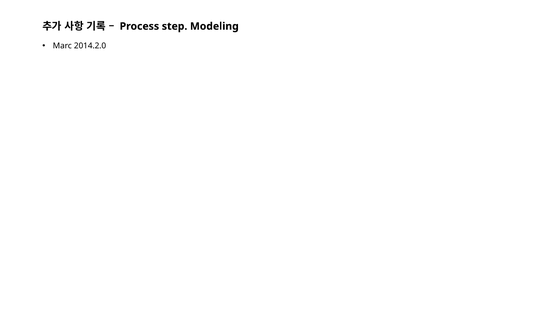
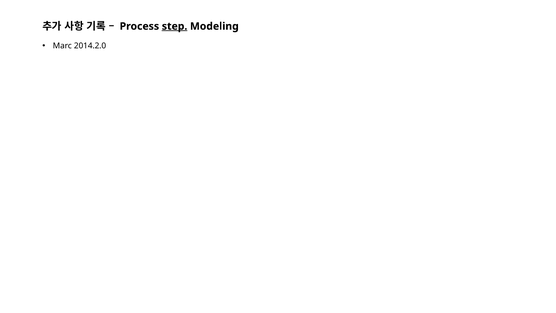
step underline: none -> present
